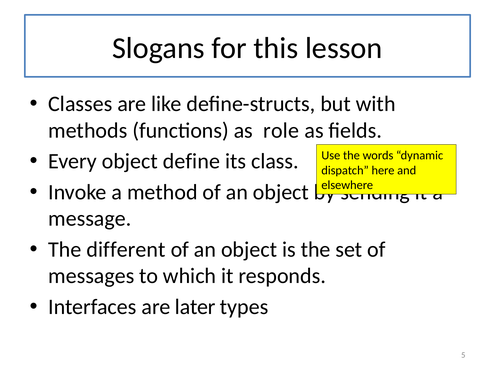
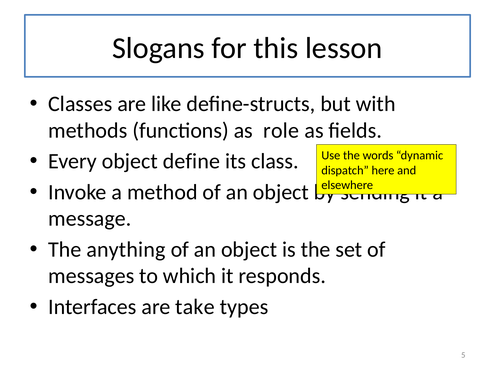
different: different -> anything
later: later -> take
